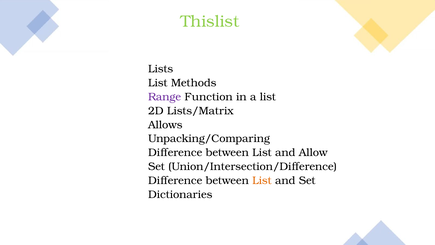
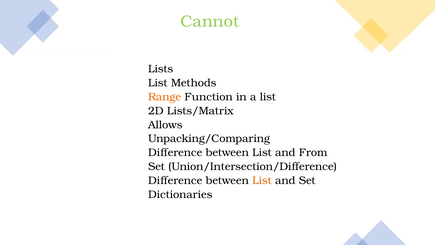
Thislist: Thislist -> Cannot
Range colour: purple -> orange
Allow: Allow -> From
